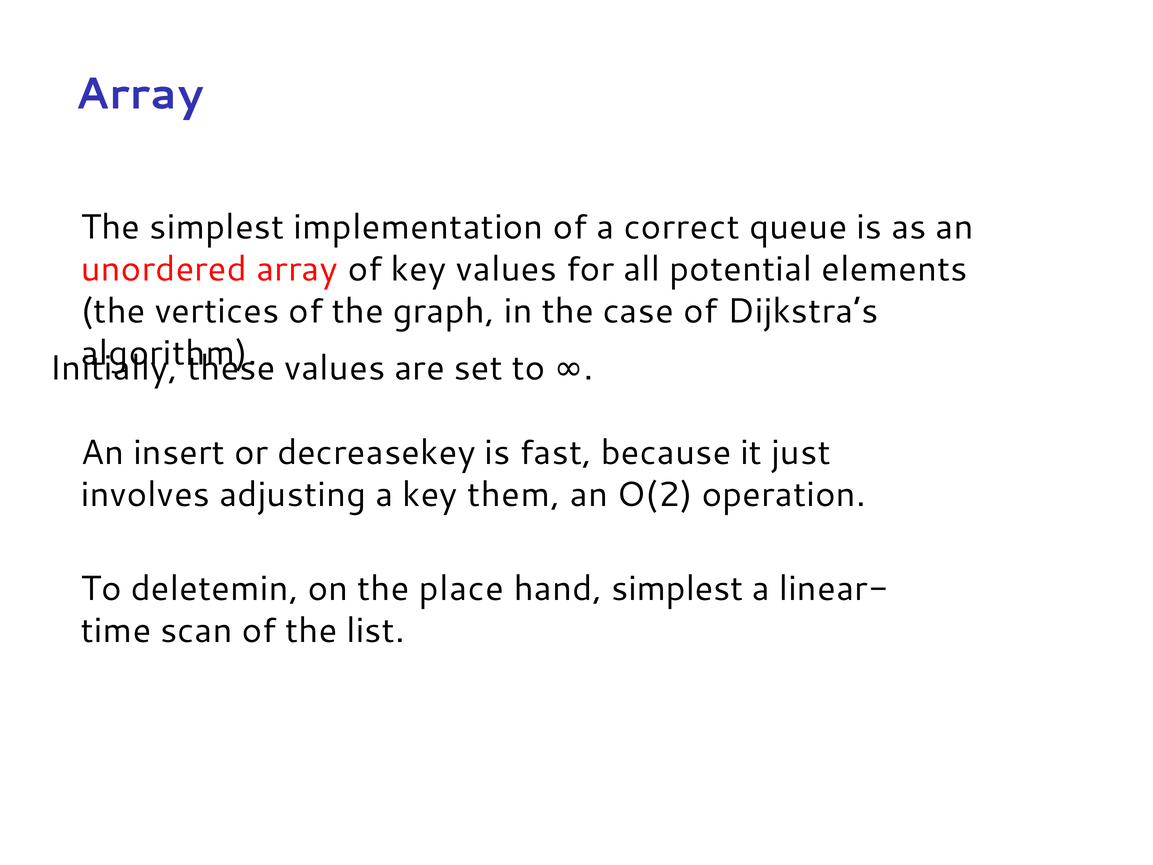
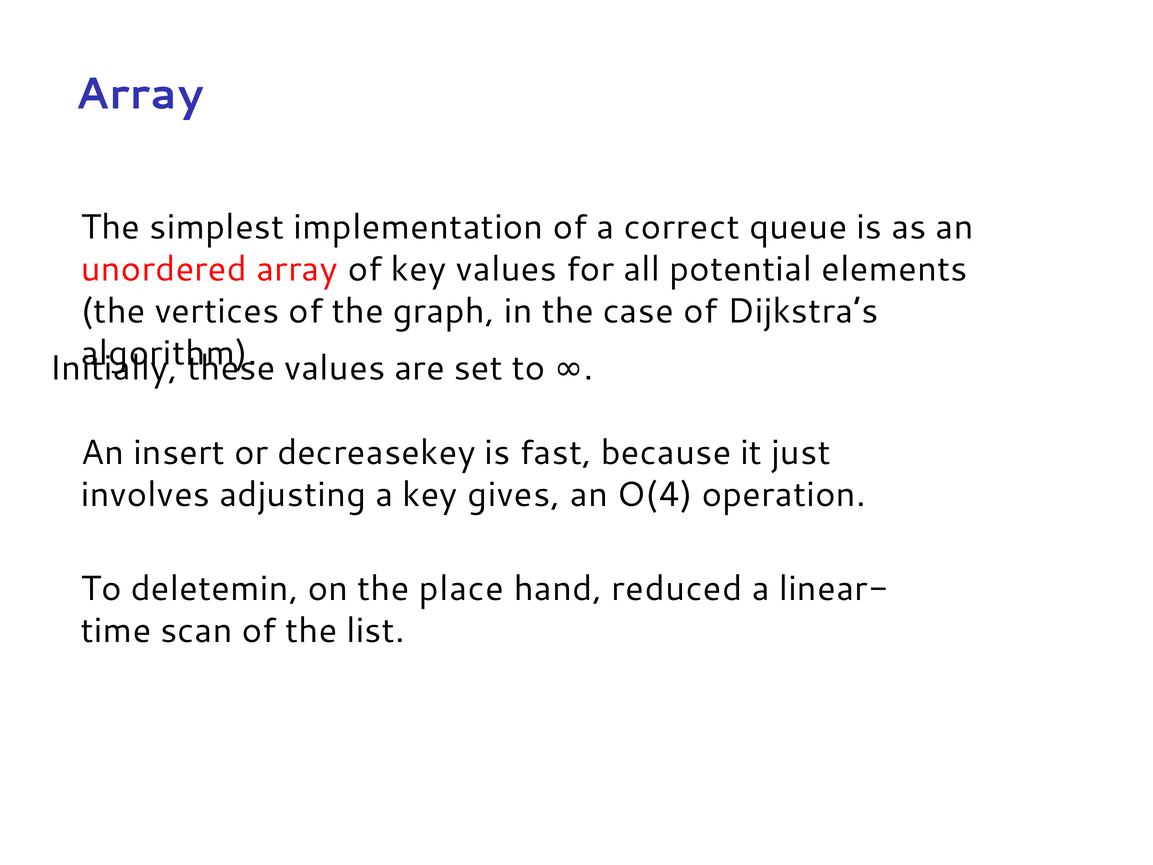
them: them -> gives
O(2: O(2 -> O(4
hand simplest: simplest -> reduced
